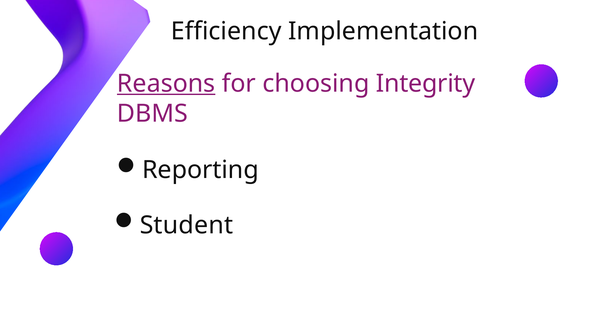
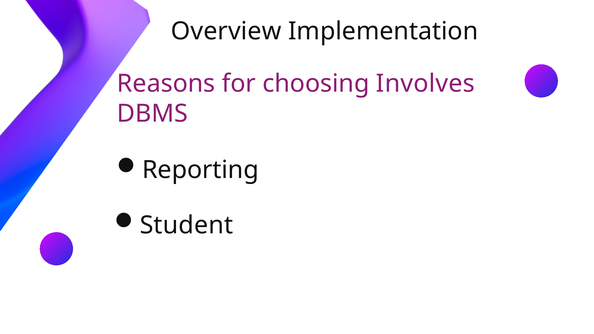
Efficiency: Efficiency -> Overview
Reasons underline: present -> none
Integrity: Integrity -> Involves
